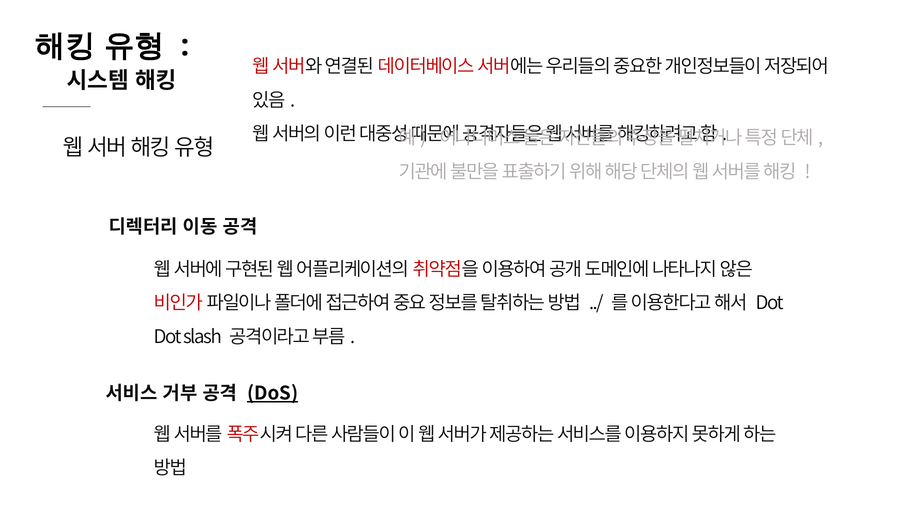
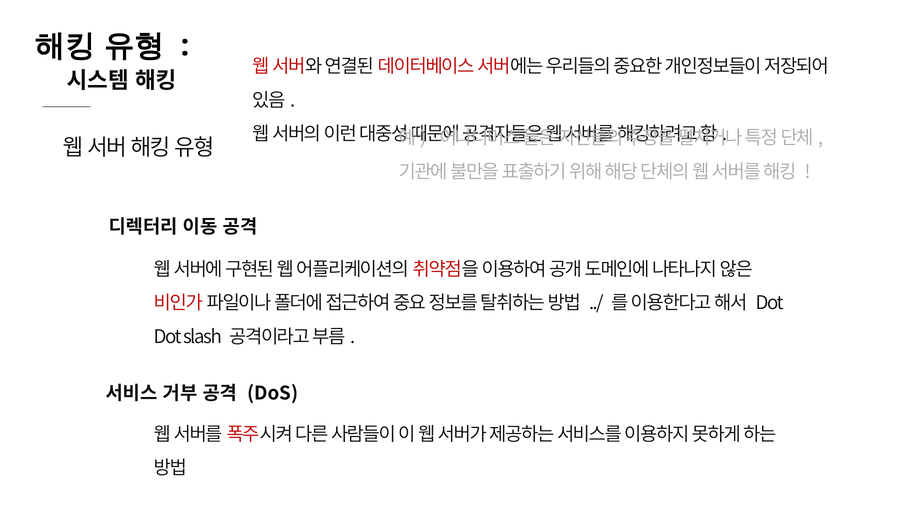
DoS underline: present -> none
